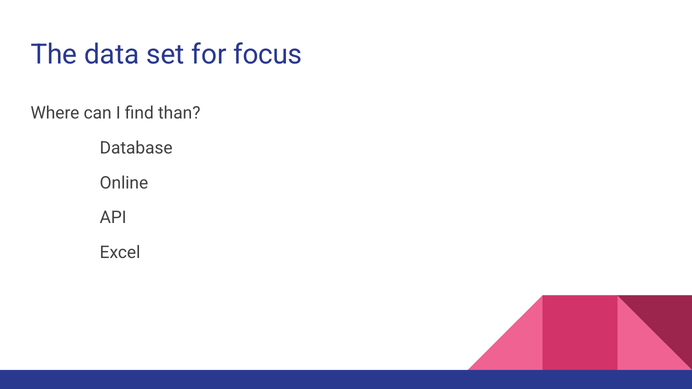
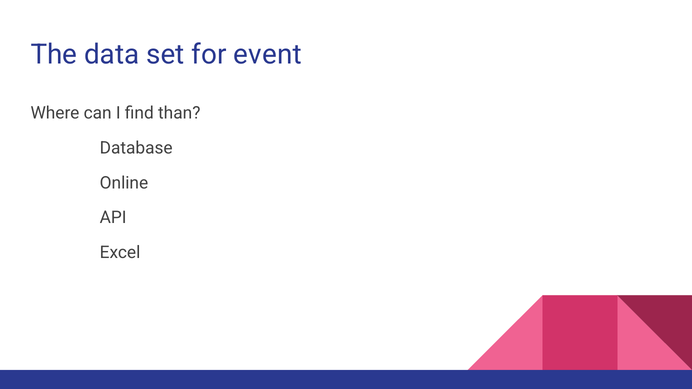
focus: focus -> event
